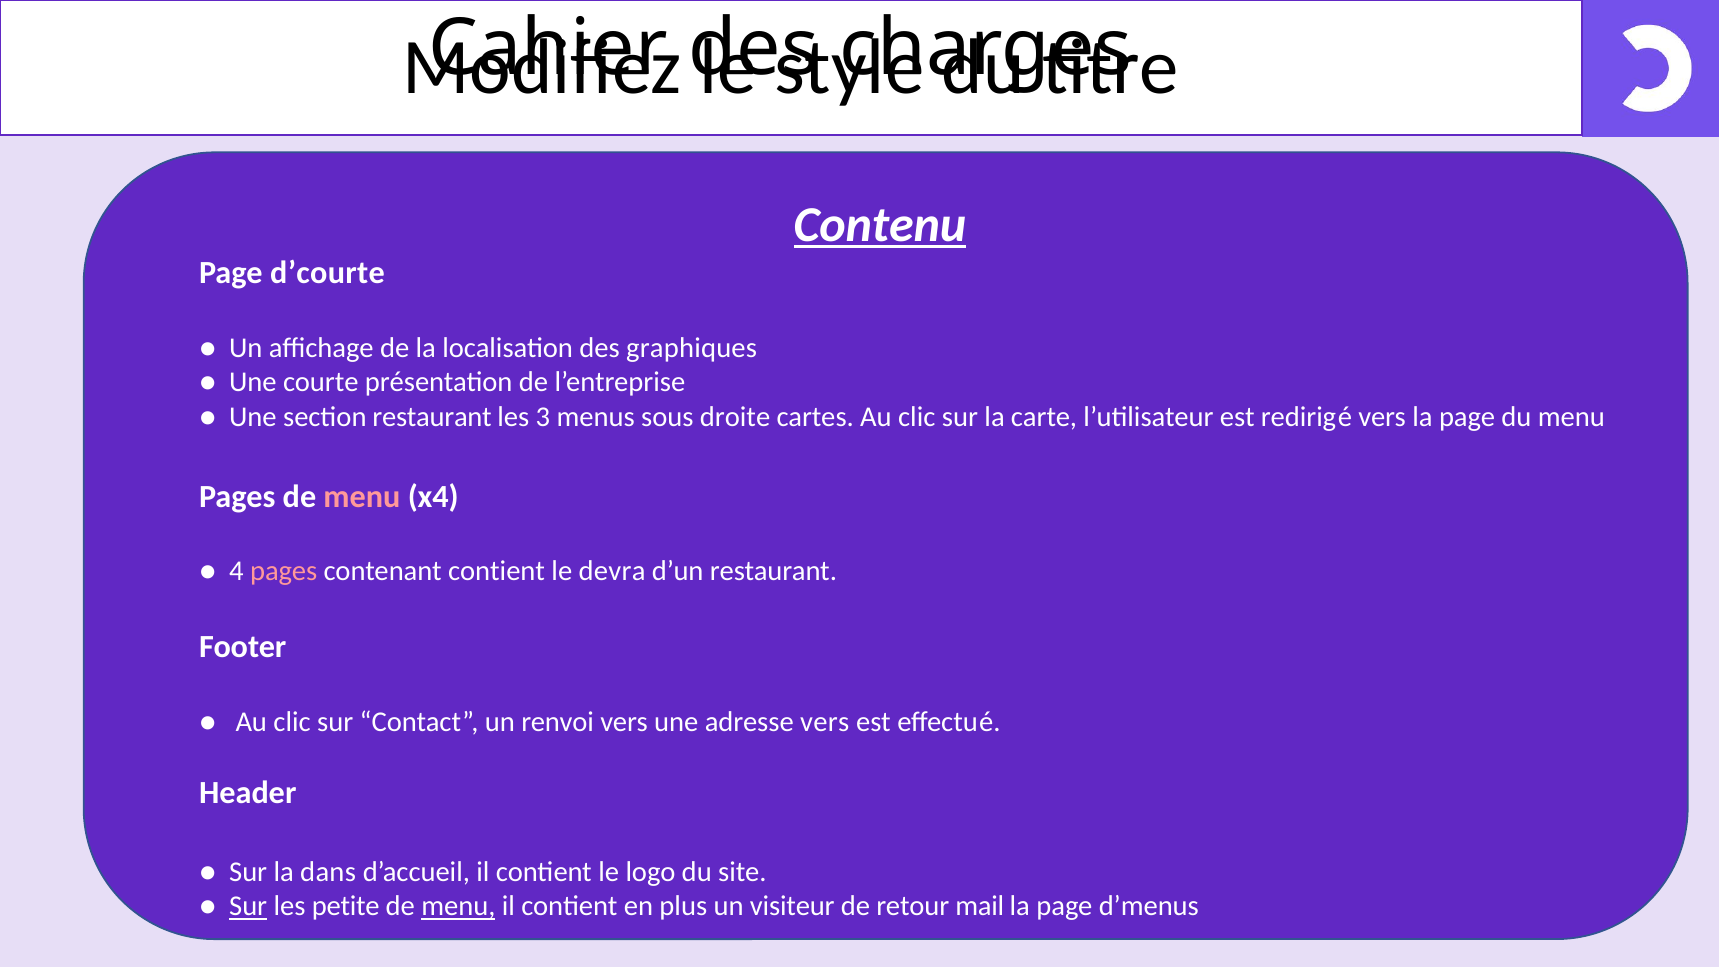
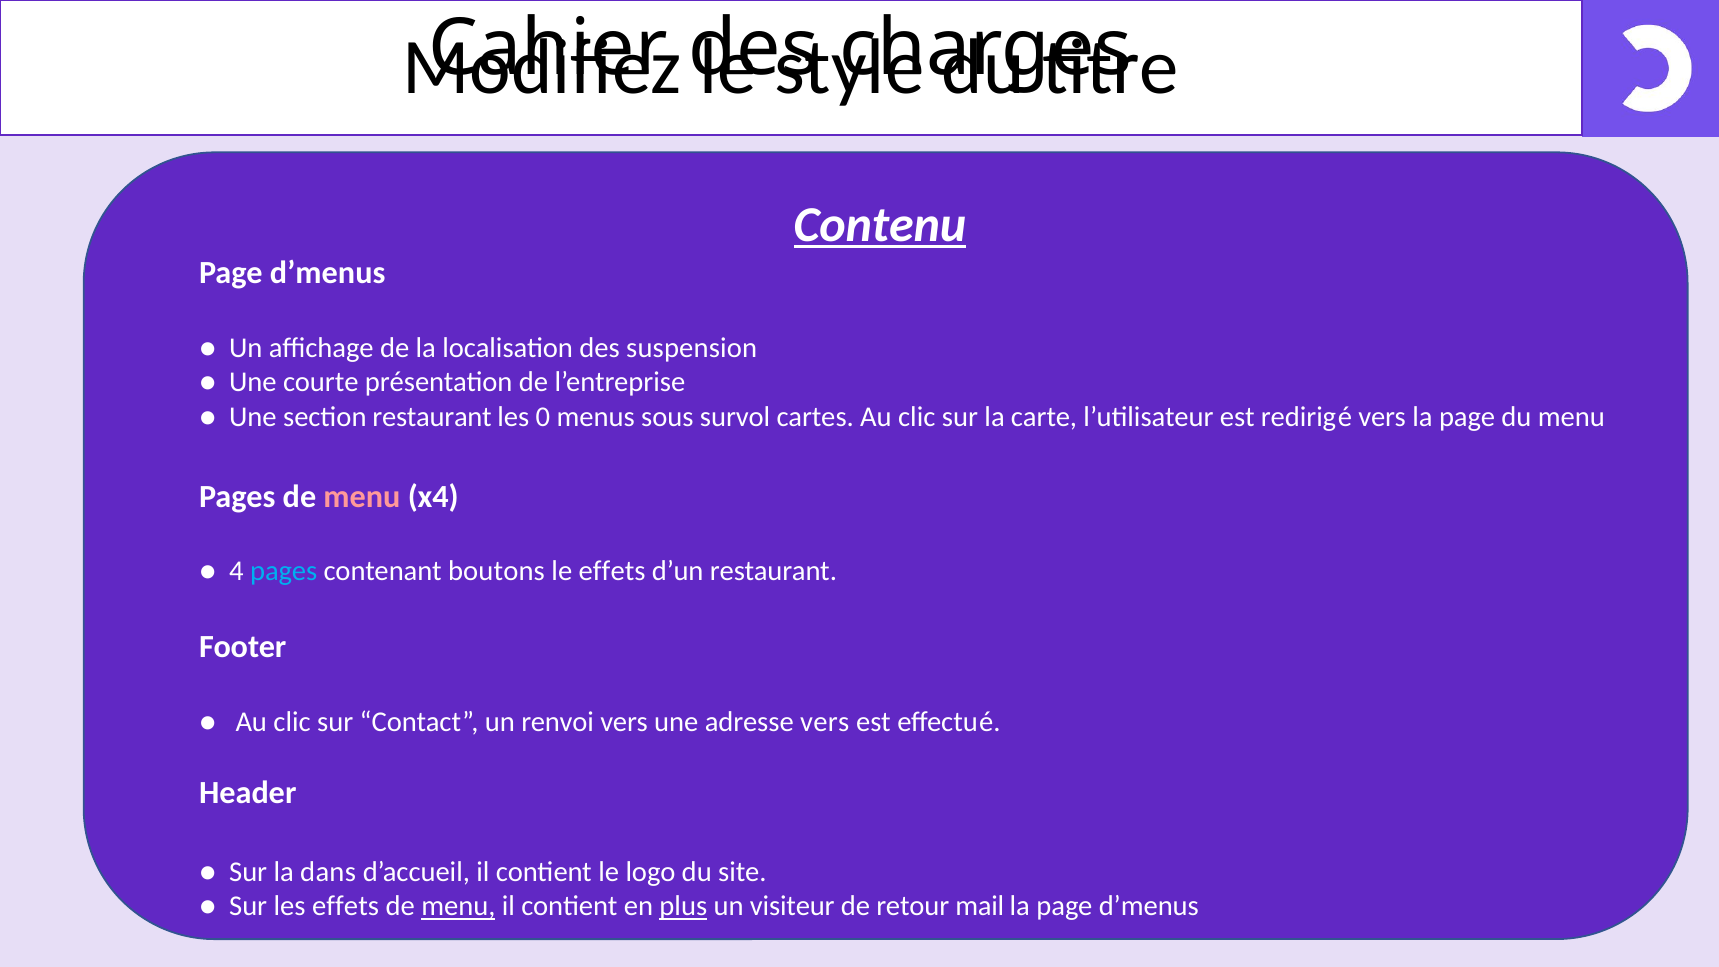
d’courte at (328, 273): d’courte -> d’menus
graphiques: graphiques -> suspension
3: 3 -> 0
droite: droite -> survol
pages at (284, 571) colour: pink -> light blue
contenant contient: contient -> boutons
le devra: devra -> effets
Sur at (248, 906) underline: present -> none
les petite: petite -> effets
plus underline: none -> present
